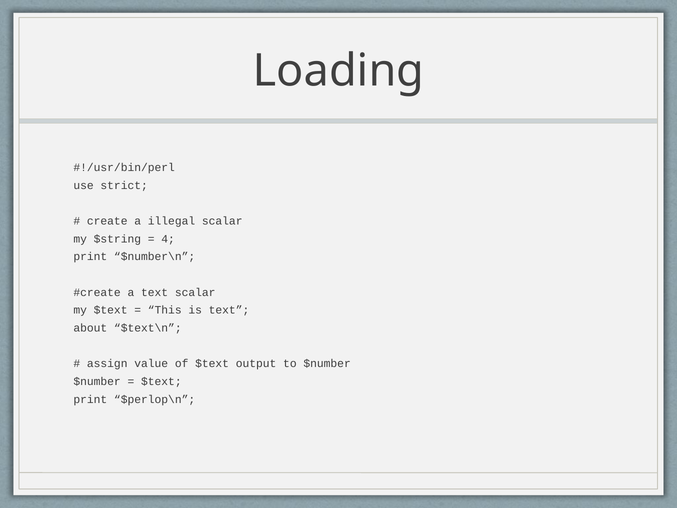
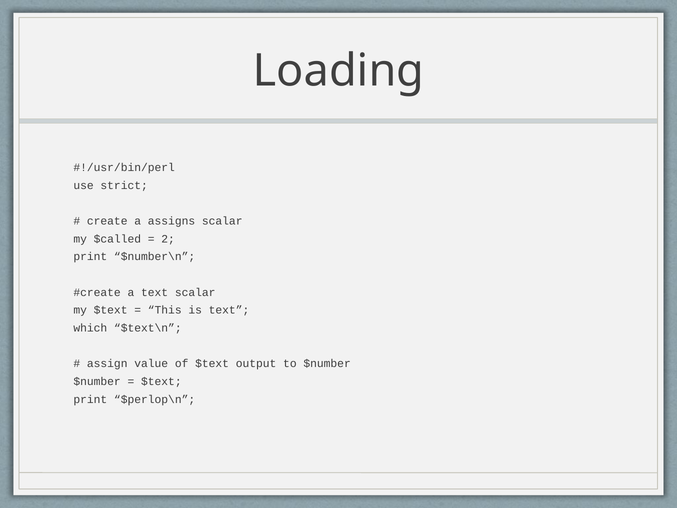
illegal: illegal -> assigns
$string: $string -> $called
4: 4 -> 2
about: about -> which
